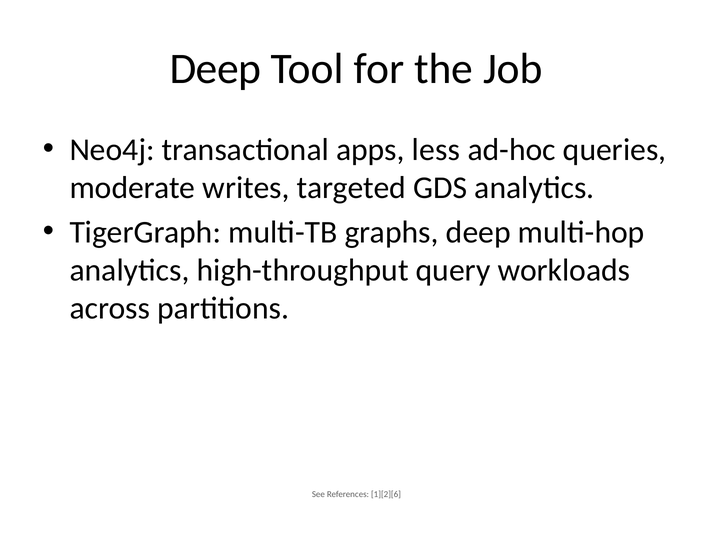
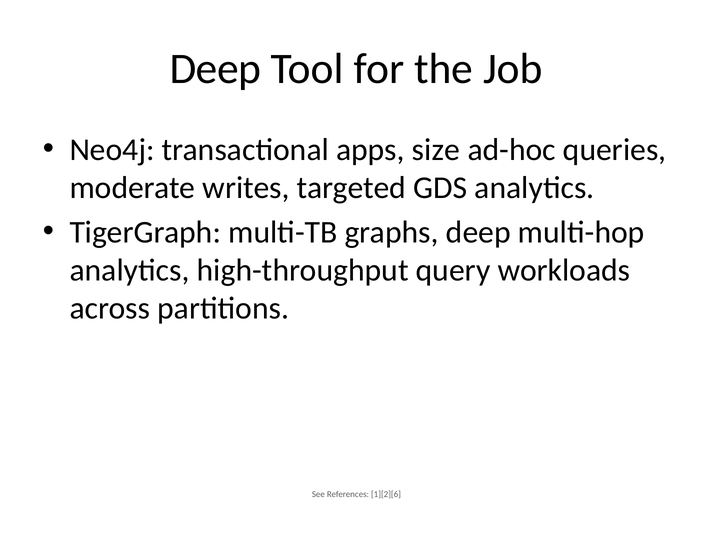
less: less -> size
